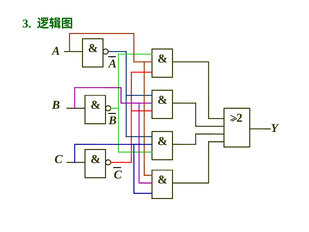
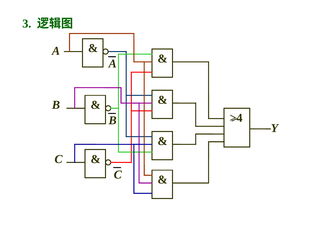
>2: >2 -> >4
